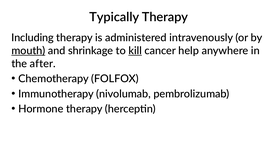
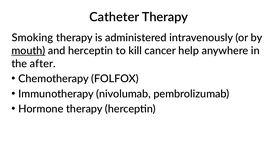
Typically: Typically -> Catheter
Including: Including -> Smoking
and shrinkage: shrinkage -> herceptin
kill underline: present -> none
